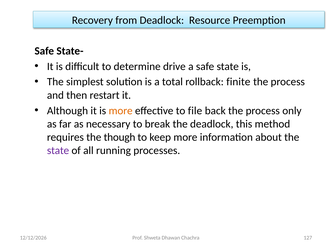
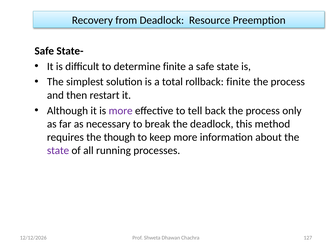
determine drive: drive -> finite
more at (121, 111) colour: orange -> purple
file: file -> tell
